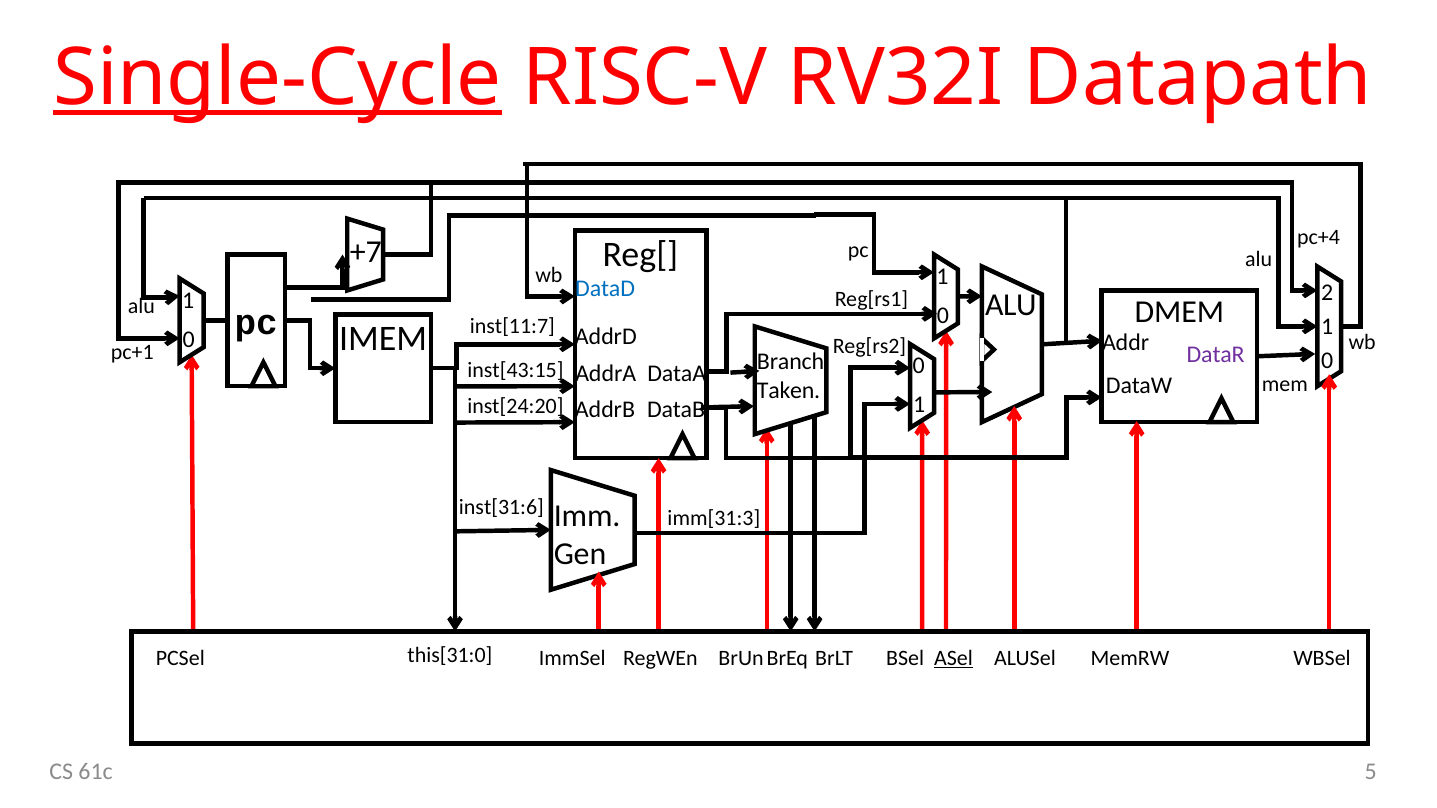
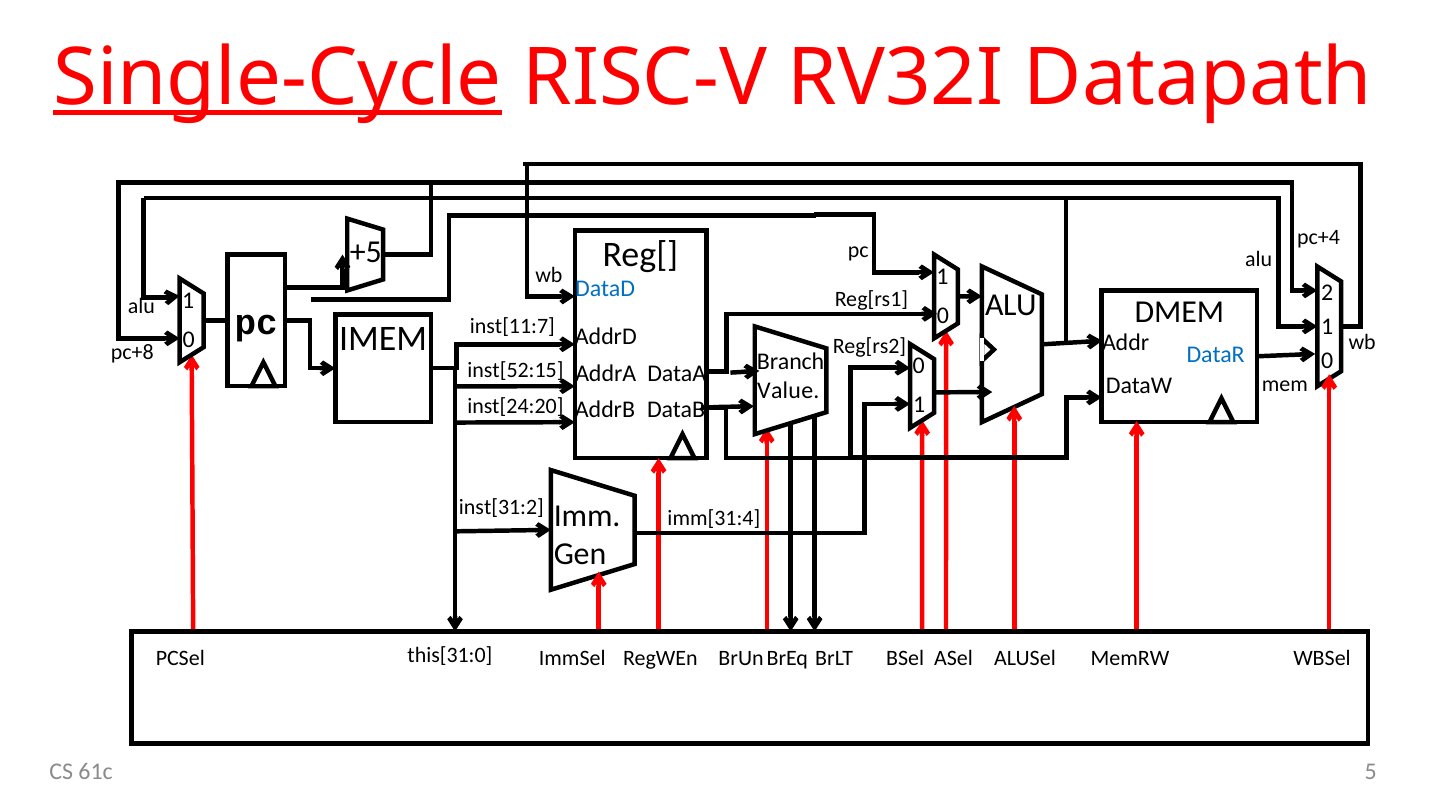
+7: +7 -> +5
pc+1: pc+1 -> pc+8
DataR colour: purple -> blue
inst[43:15: inst[43:15 -> inst[52:15
Taken: Taken -> Value
inst[31:6: inst[31:6 -> inst[31:2
imm[31:3: imm[31:3 -> imm[31:4
ASel underline: present -> none
